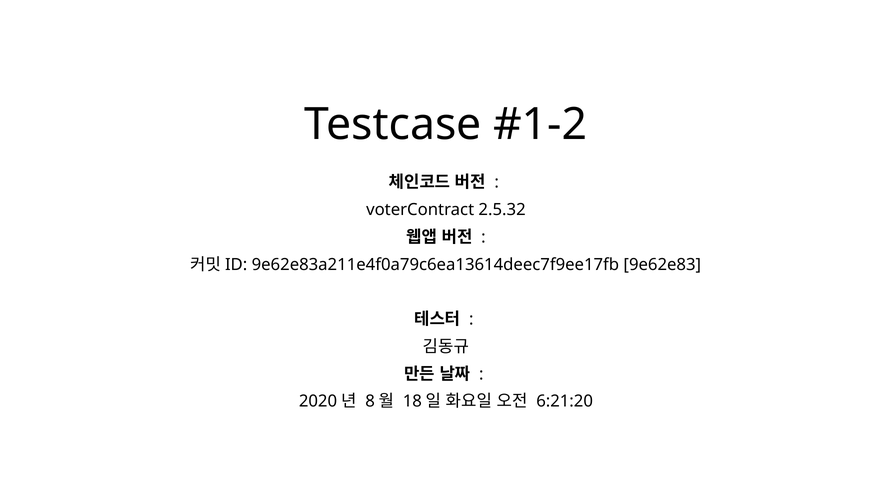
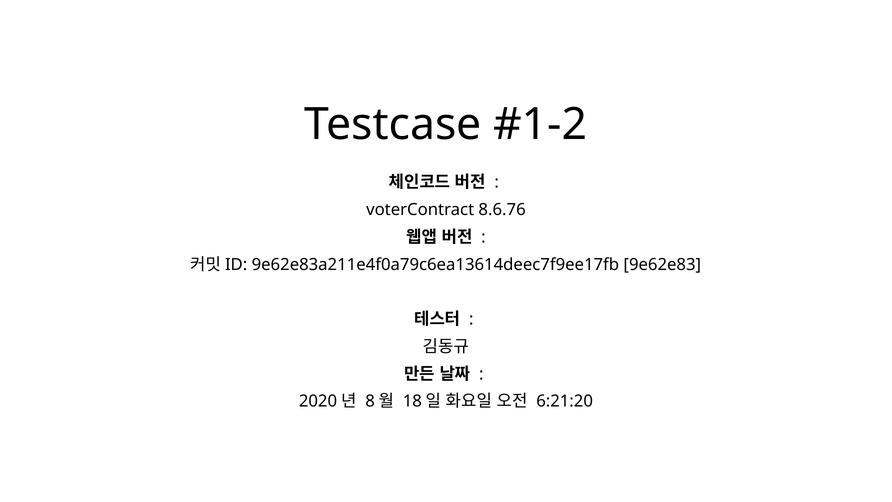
2.5.32: 2.5.32 -> 8.6.76
